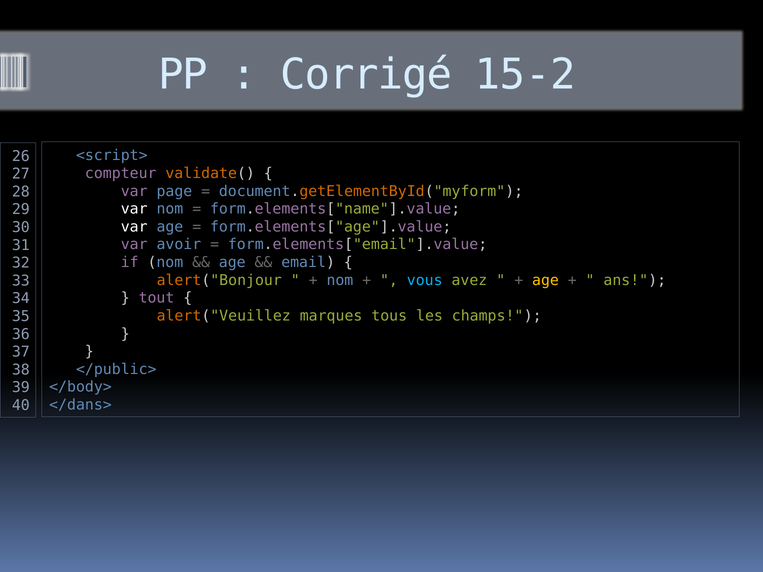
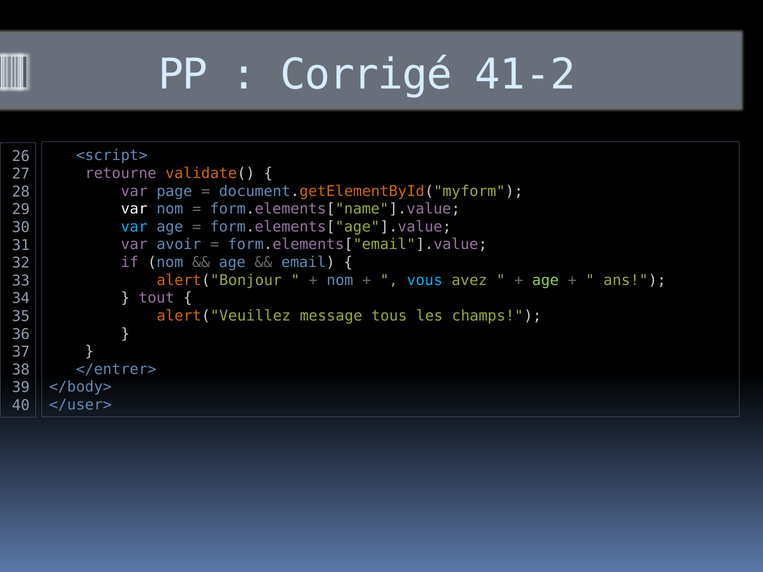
15-2: 15-2 -> 41-2
compteur: compteur -> retourne
var at (134, 227) colour: white -> light blue
age at (545, 280) colour: yellow -> light green
marques: marques -> message
</public>: </public> -> </entrer>
</dans>: </dans> -> </user>
